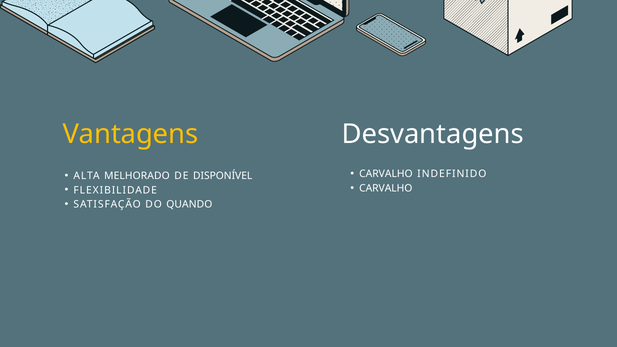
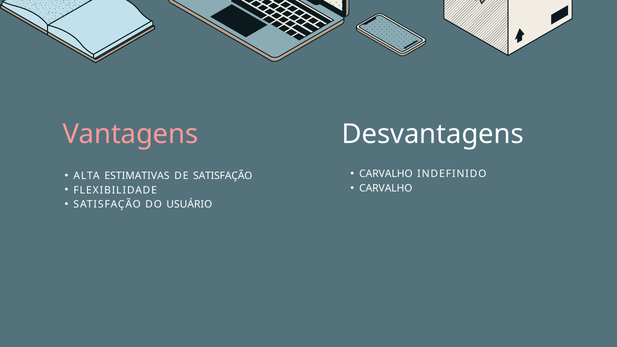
Vantagens colour: yellow -> pink
MELHORADO: MELHORADO -> ESTIMATIVAS
DE DISPONÍVEL: DISPONÍVEL -> SATISFAÇÃO
QUANDO: QUANDO -> USUÁRIO
